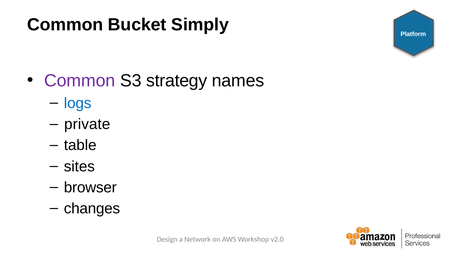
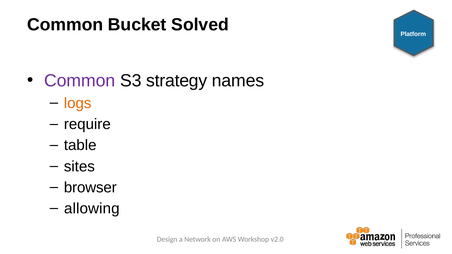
Simply: Simply -> Solved
logs colour: blue -> orange
private: private -> require
changes: changes -> allowing
